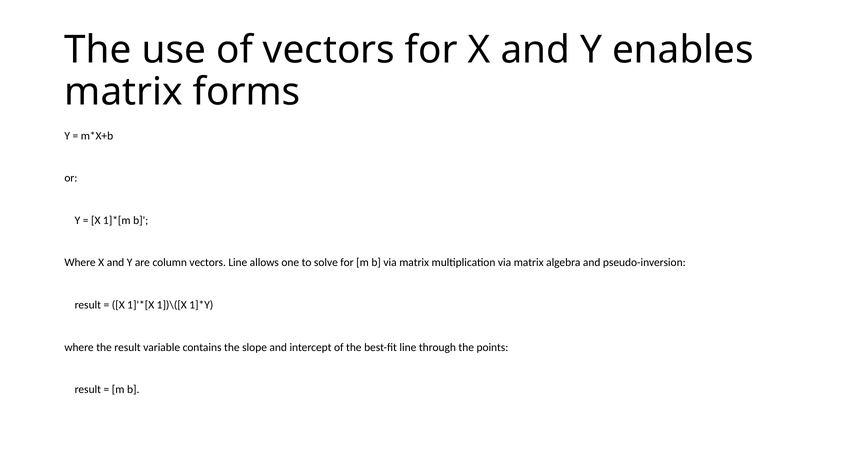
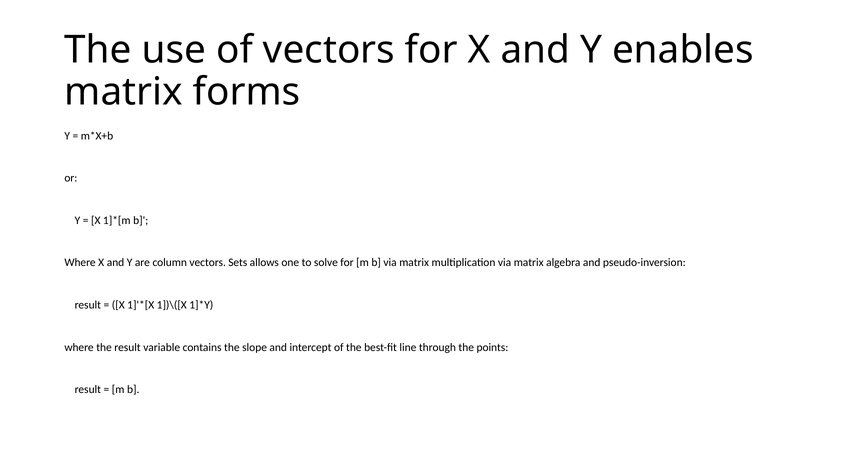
vectors Line: Line -> Sets
